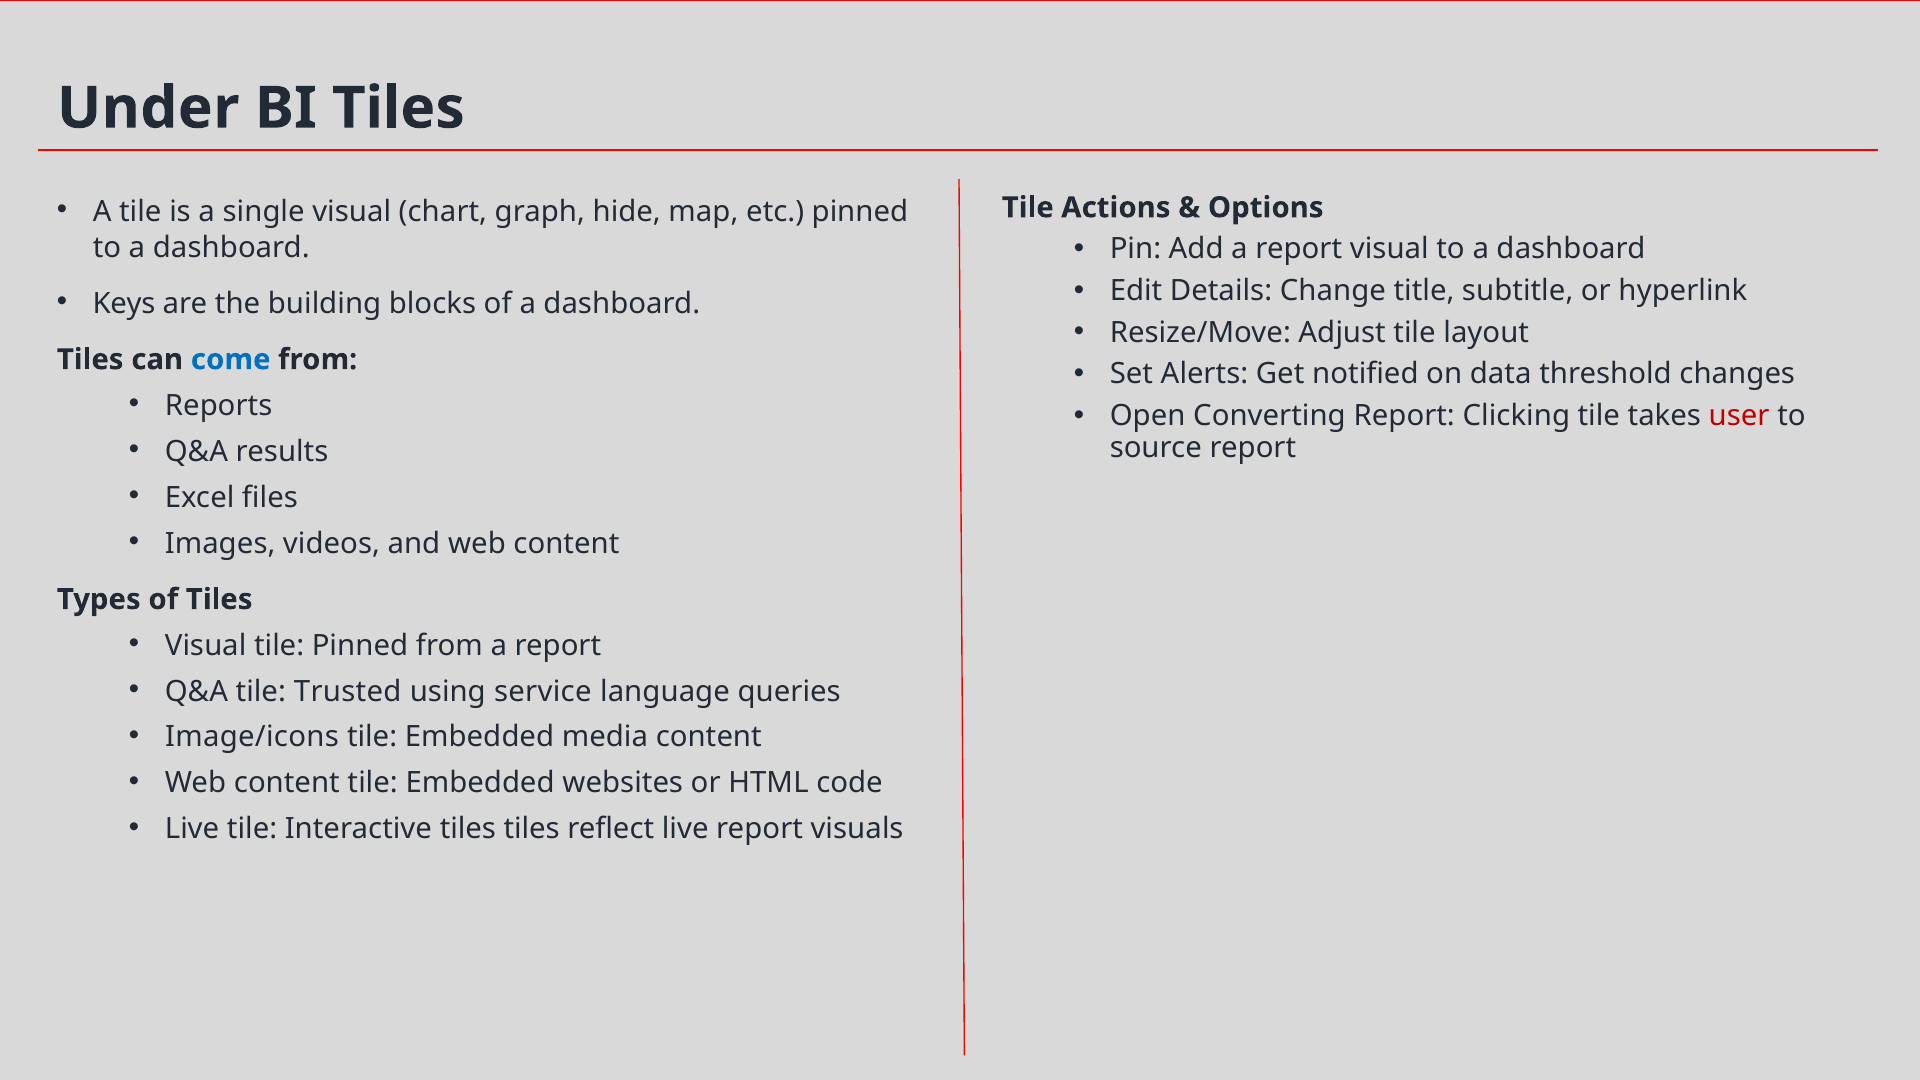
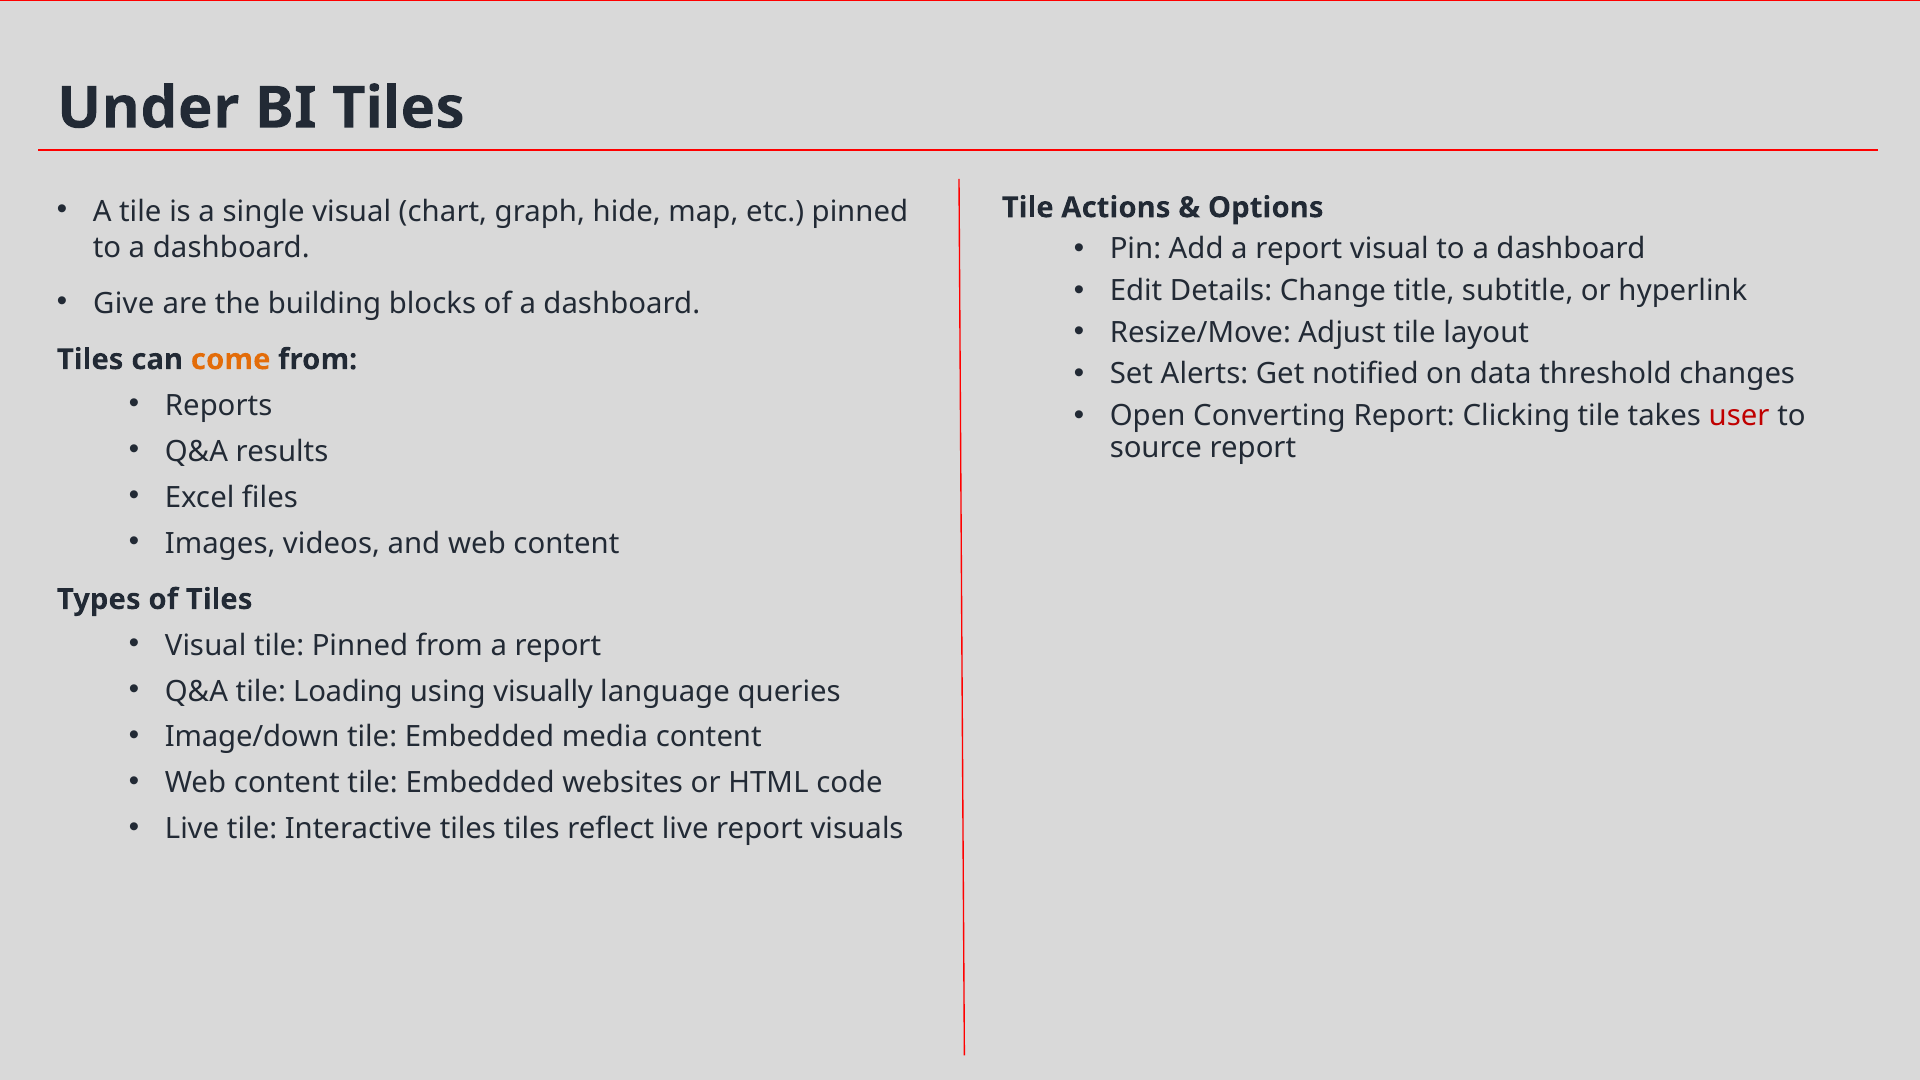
Keys: Keys -> Give
come colour: blue -> orange
Trusted: Trusted -> Loading
service: service -> visually
Image/icons: Image/icons -> Image/down
